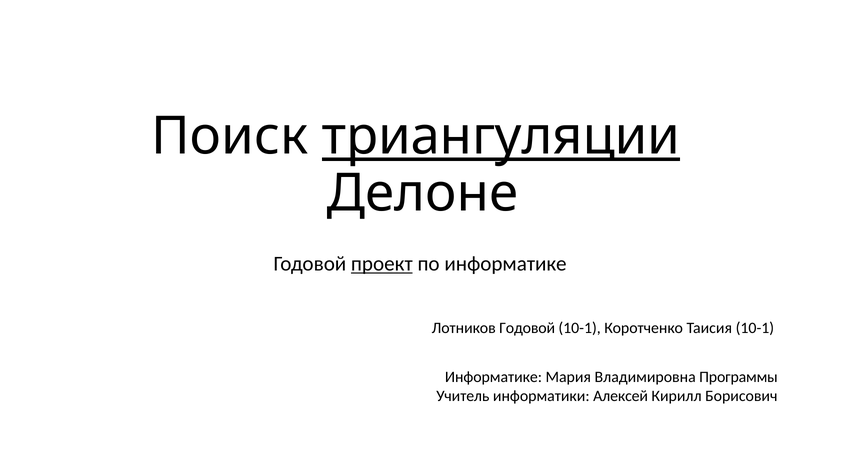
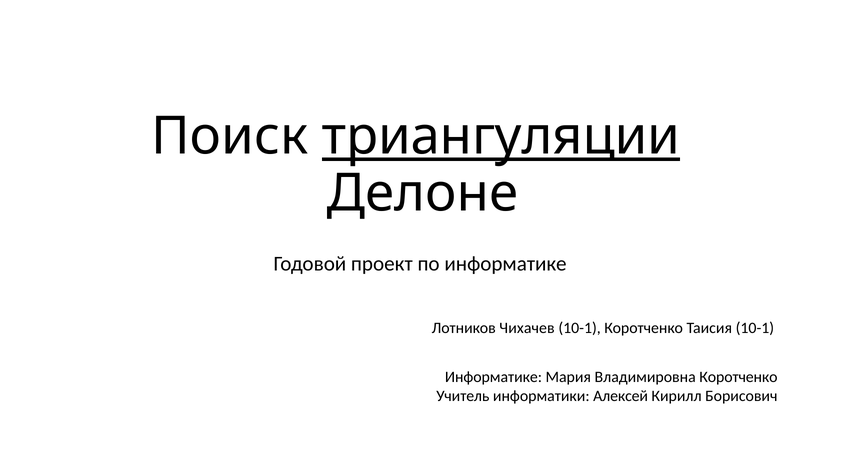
проект underline: present -> none
Лотников Годовой: Годовой -> Чихачев
Владимировна Программы: Программы -> Коротченко
